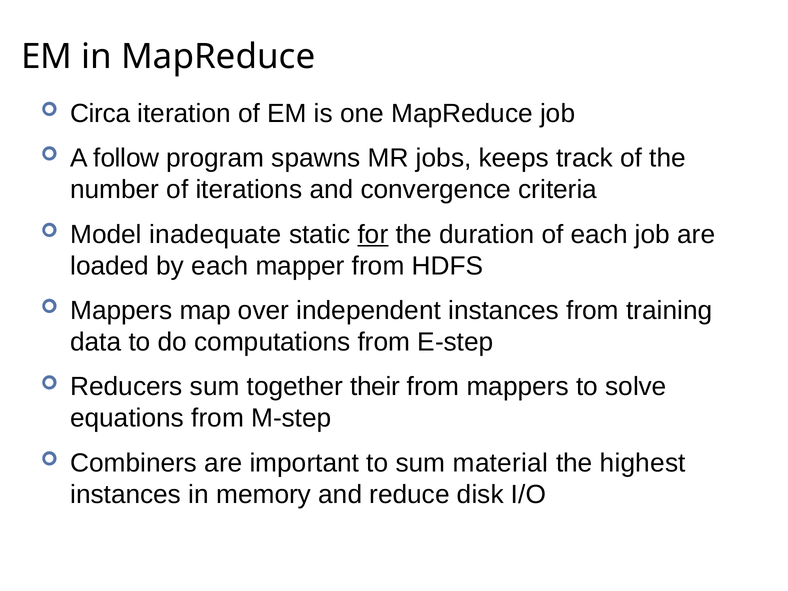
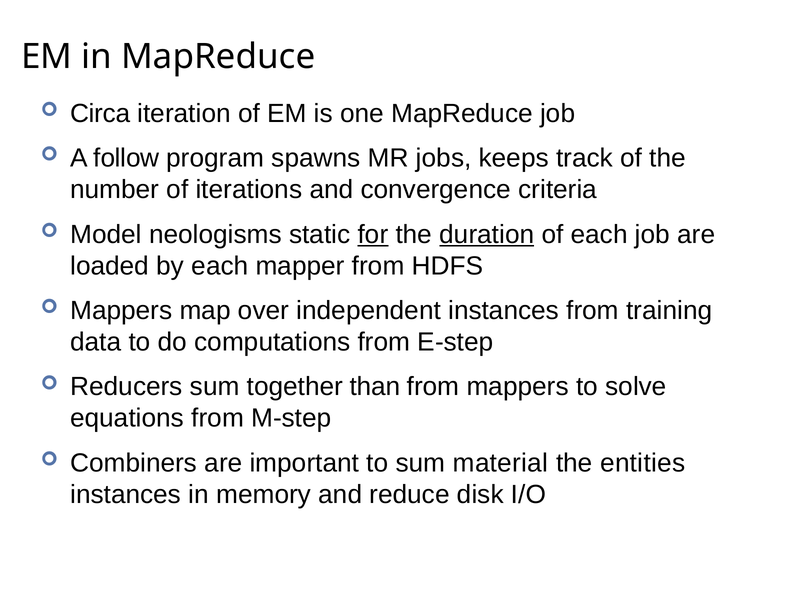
inadequate: inadequate -> neologisms
duration underline: none -> present
their: their -> than
highest: highest -> entities
